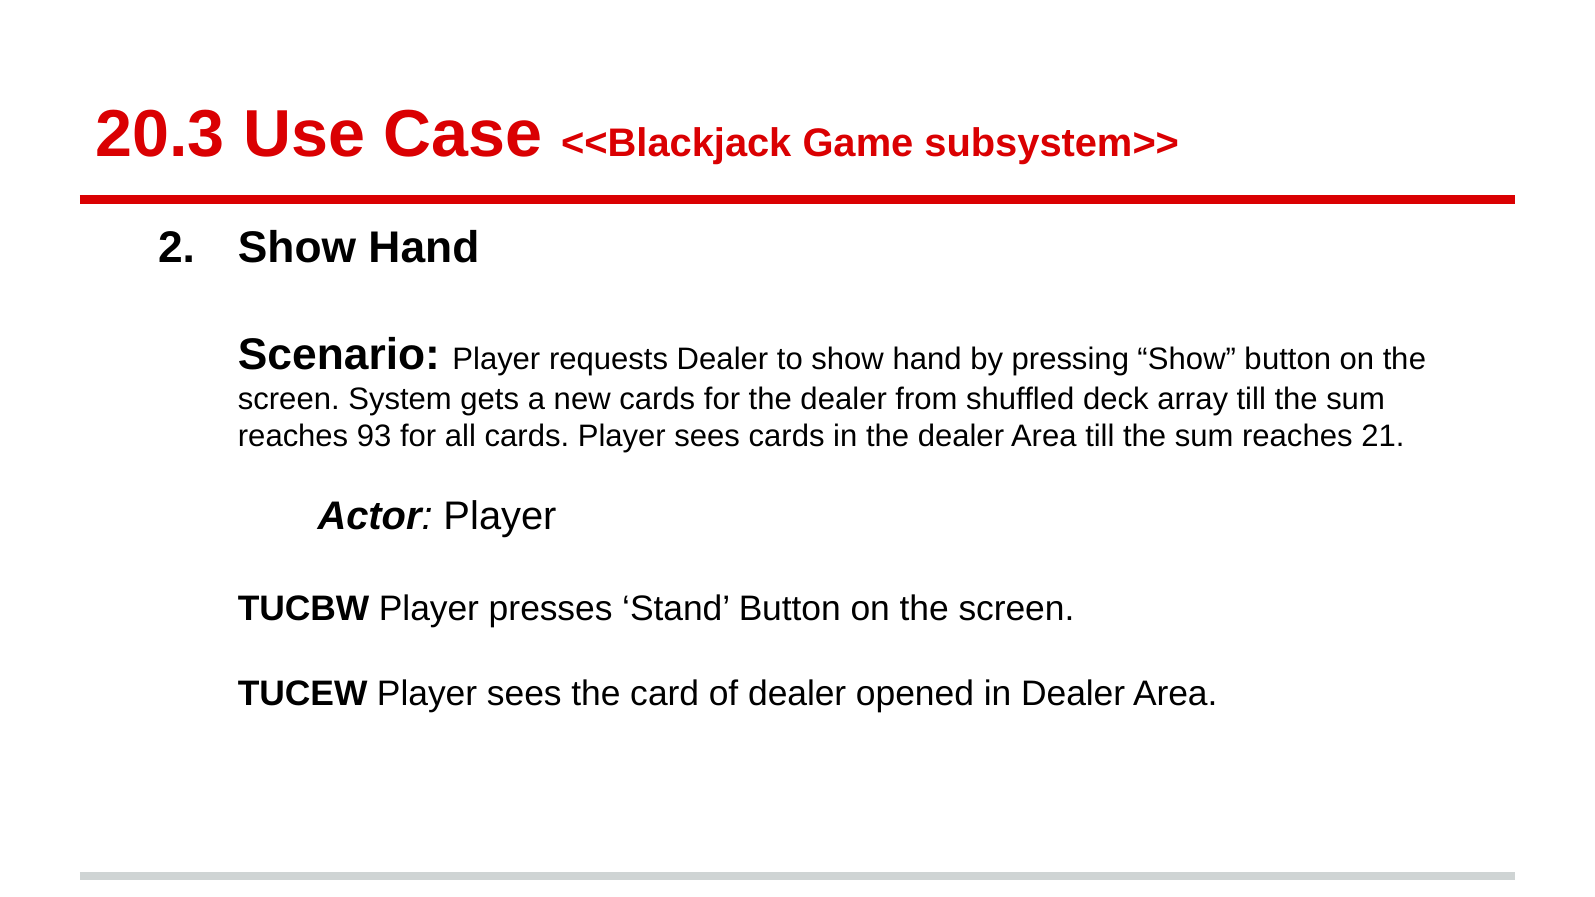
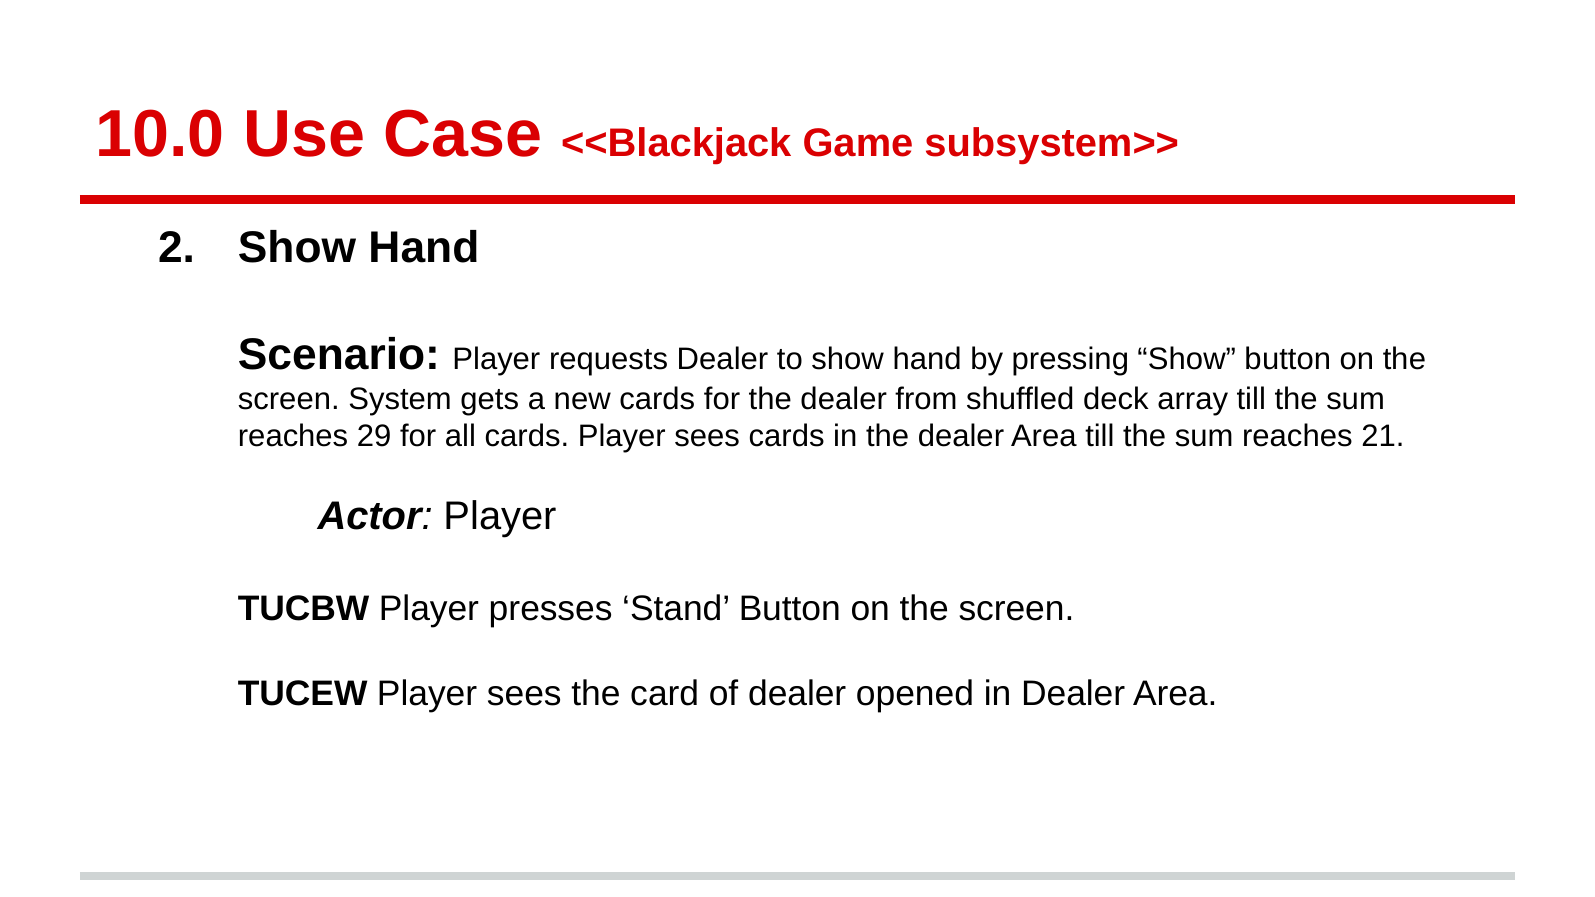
20.3: 20.3 -> 10.0
93: 93 -> 29
